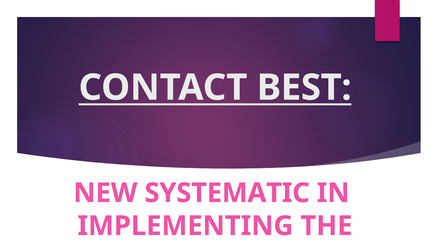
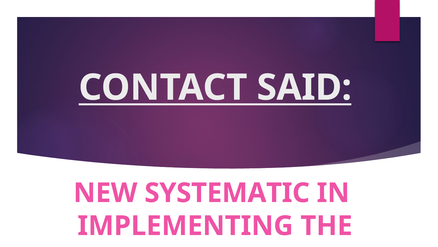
BEST: BEST -> SAID
